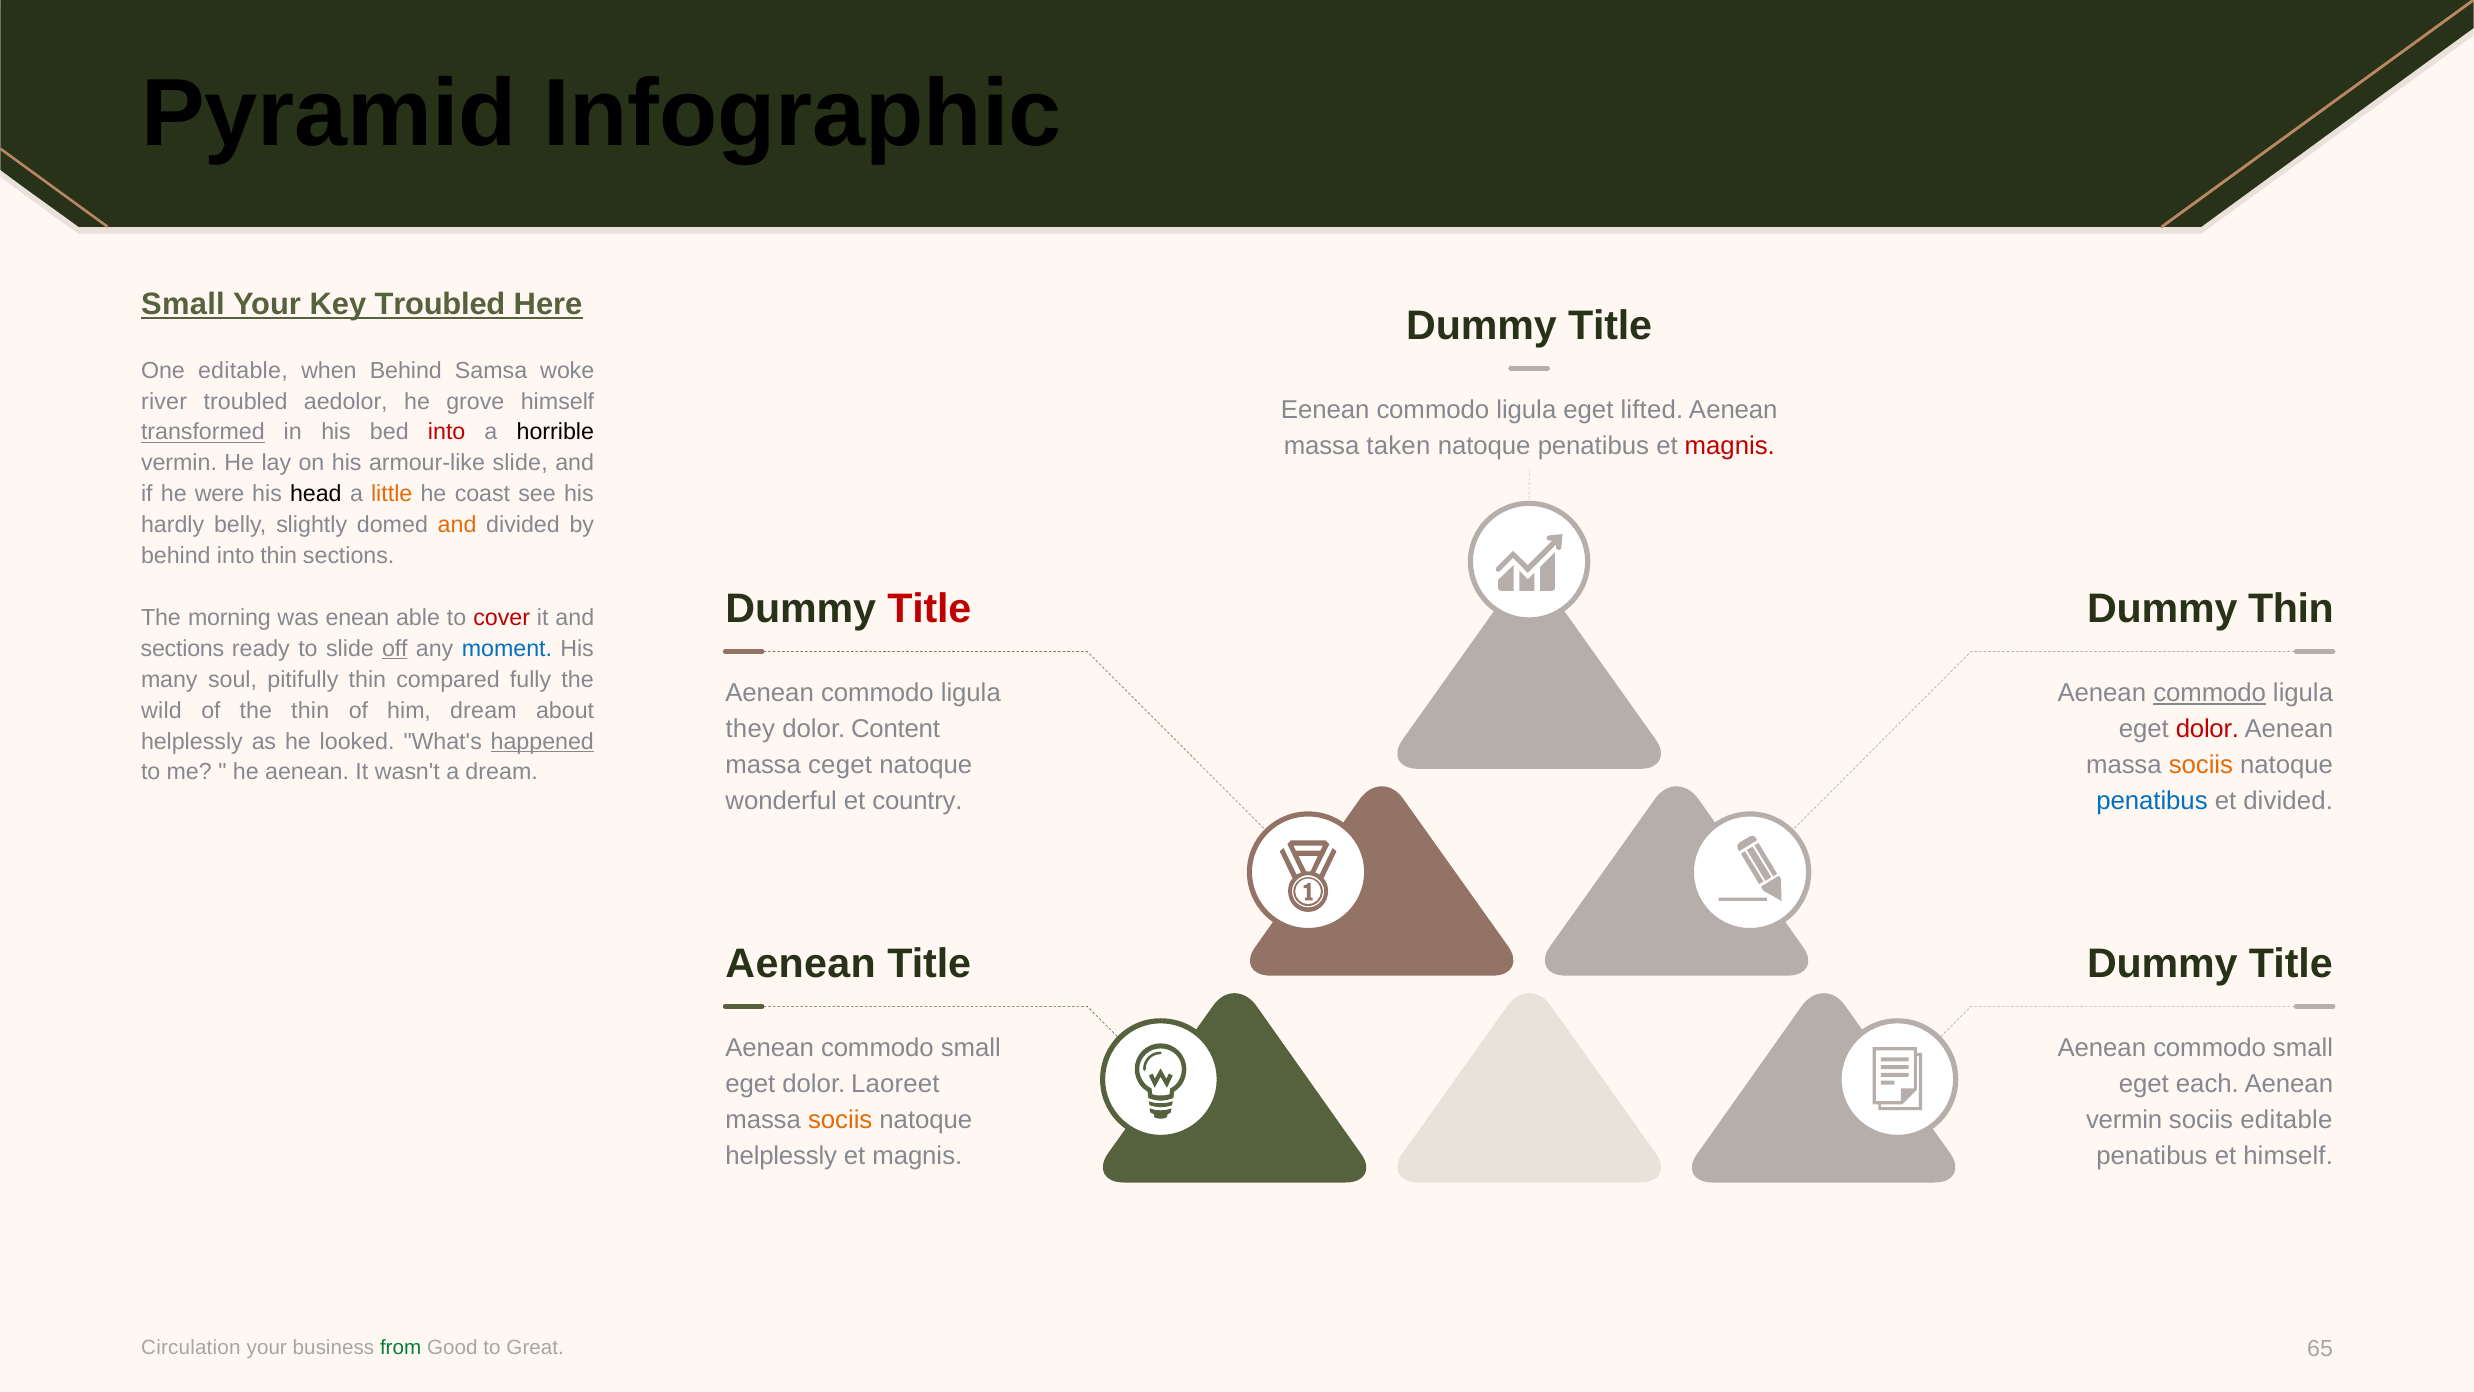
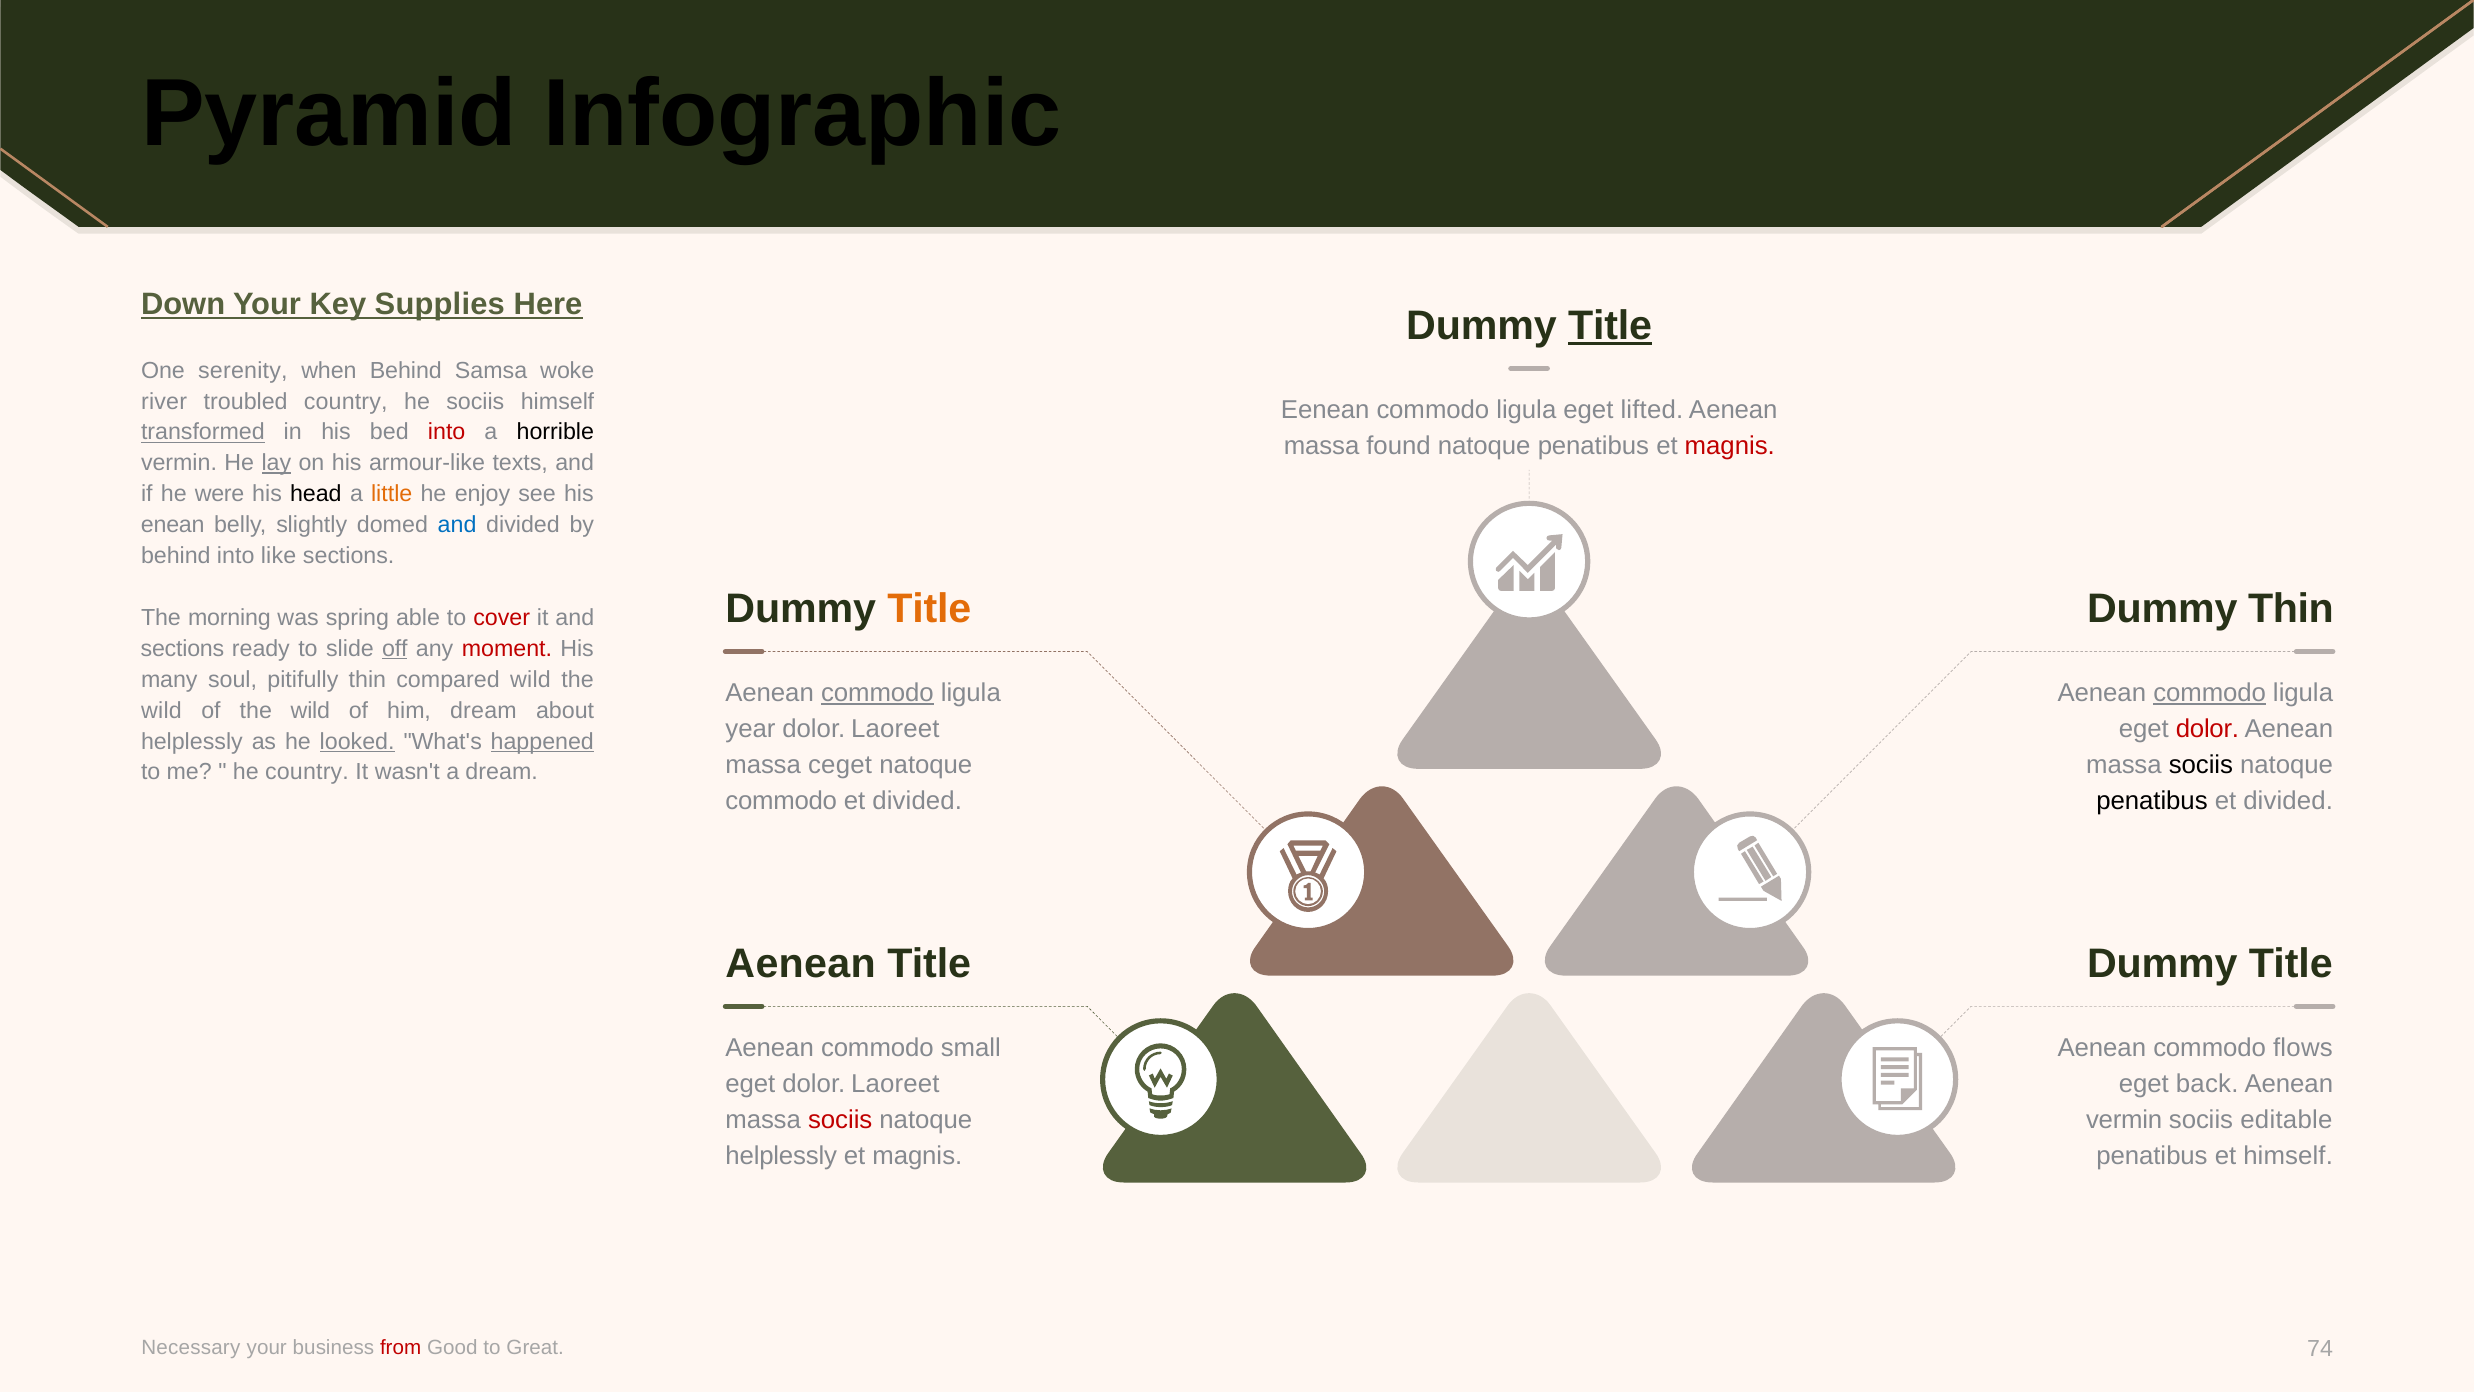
Small at (183, 305): Small -> Down
Key Troubled: Troubled -> Supplies
Title at (1610, 326) underline: none -> present
One editable: editable -> serenity
troubled aedolor: aedolor -> country
he grove: grove -> sociis
taken: taken -> found
lay underline: none -> present
armour-like slide: slide -> texts
coast: coast -> enjoy
hardly: hardly -> enean
and at (457, 525) colour: orange -> blue
into thin: thin -> like
Title at (929, 609) colour: red -> orange
enean: enean -> spring
moment colour: blue -> red
compared fully: fully -> wild
commodo at (877, 693) underline: none -> present
of the thin: thin -> wild
they: they -> year
Content at (896, 729): Content -> Laoreet
looked underline: none -> present
sociis at (2201, 765) colour: orange -> black
he aenean: aenean -> country
wonderful at (781, 801): wonderful -> commodo
country at (917, 801): country -> divided
penatibus at (2152, 801) colour: blue -> black
small at (2303, 1047): small -> flows
each: each -> back
sociis at (840, 1120) colour: orange -> red
Circulation: Circulation -> Necessary
from colour: green -> red
65: 65 -> 74
